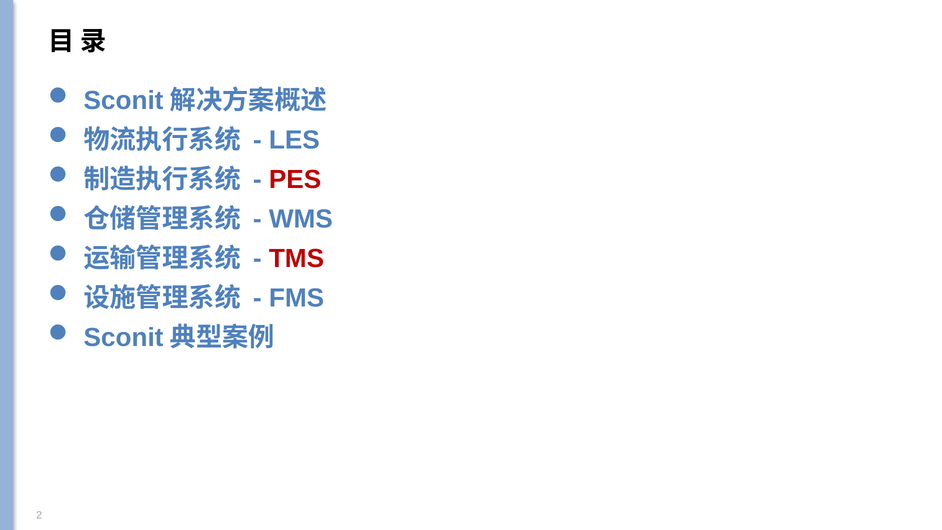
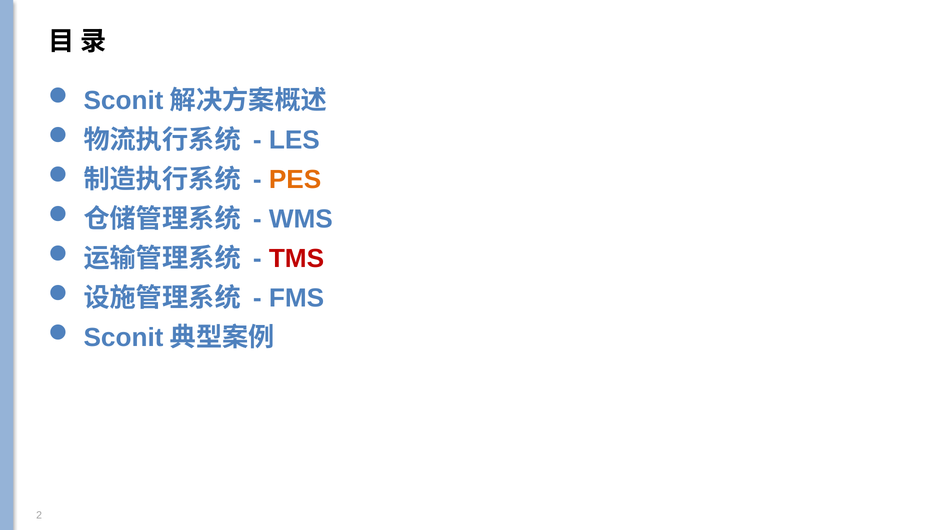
PES colour: red -> orange
